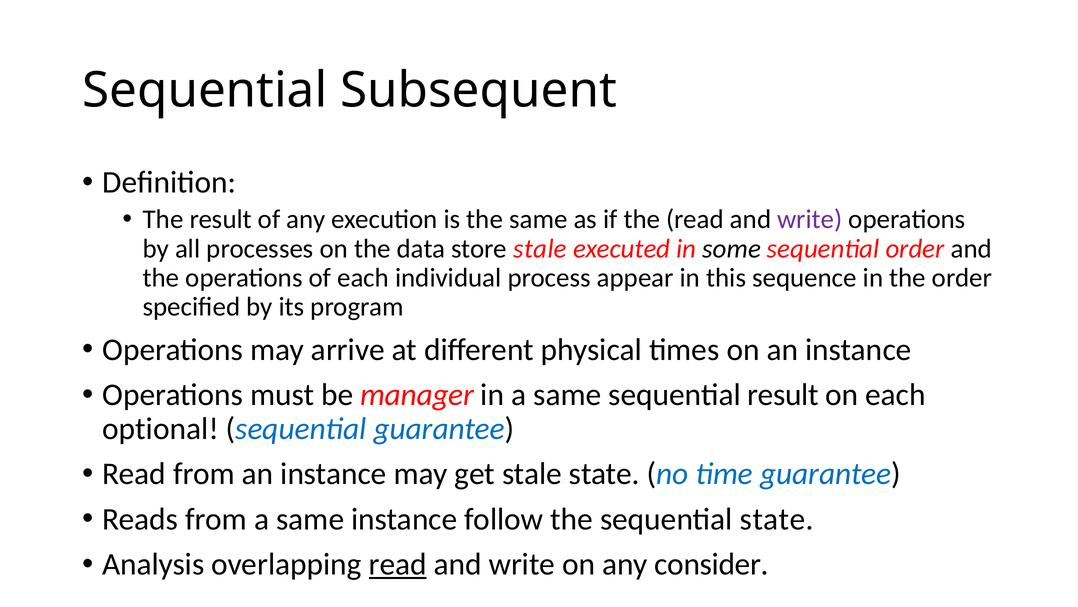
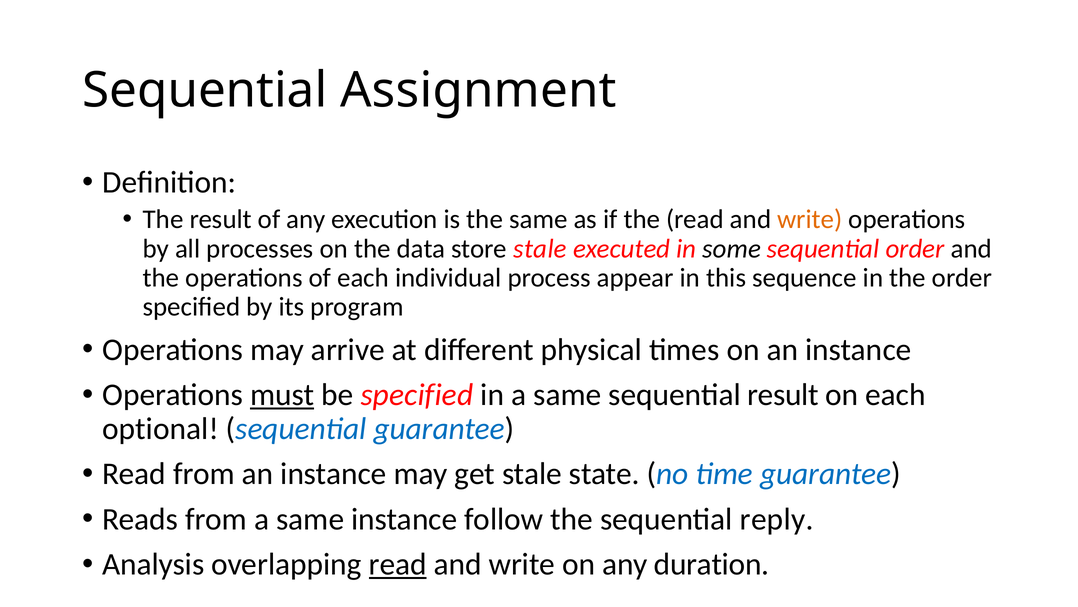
Subsequent: Subsequent -> Assignment
write at (810, 219) colour: purple -> orange
must underline: none -> present
be manager: manager -> specified
sequential state: state -> reply
consider: consider -> duration
